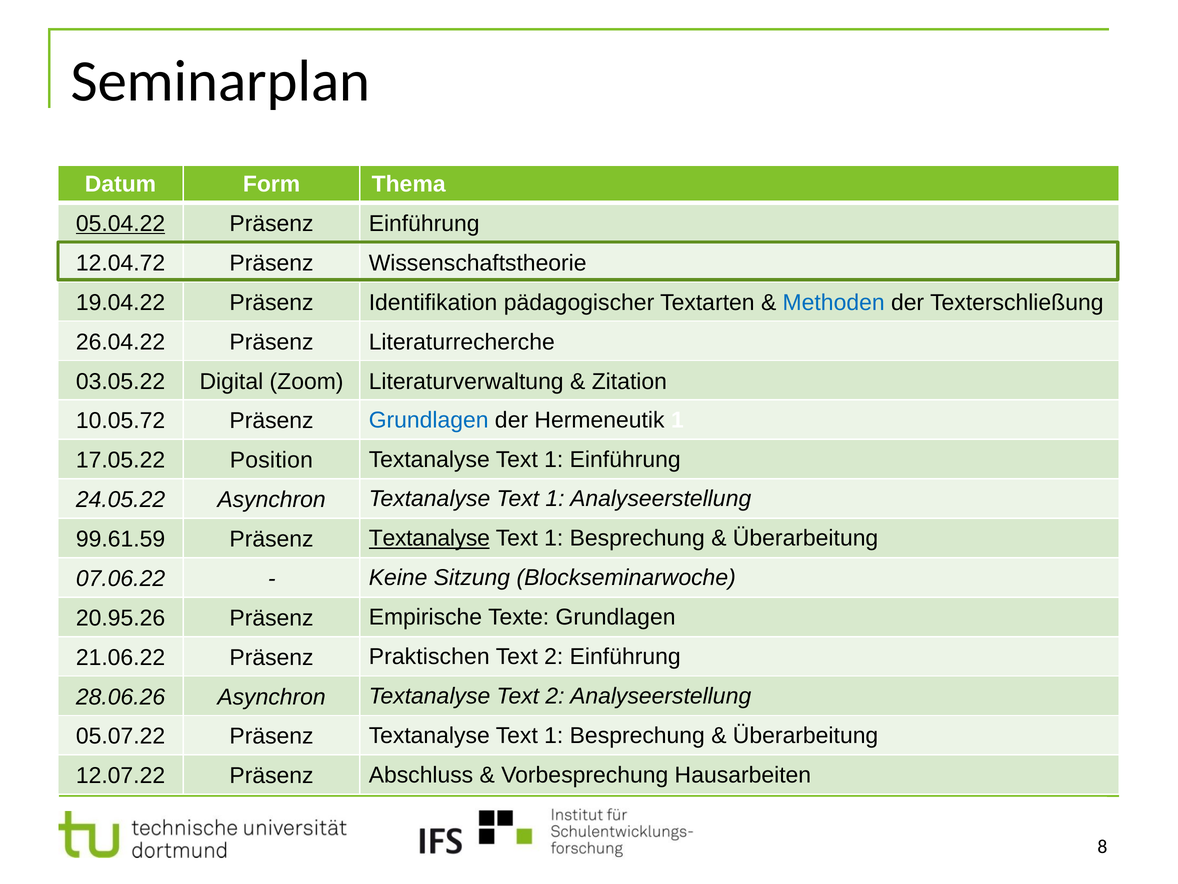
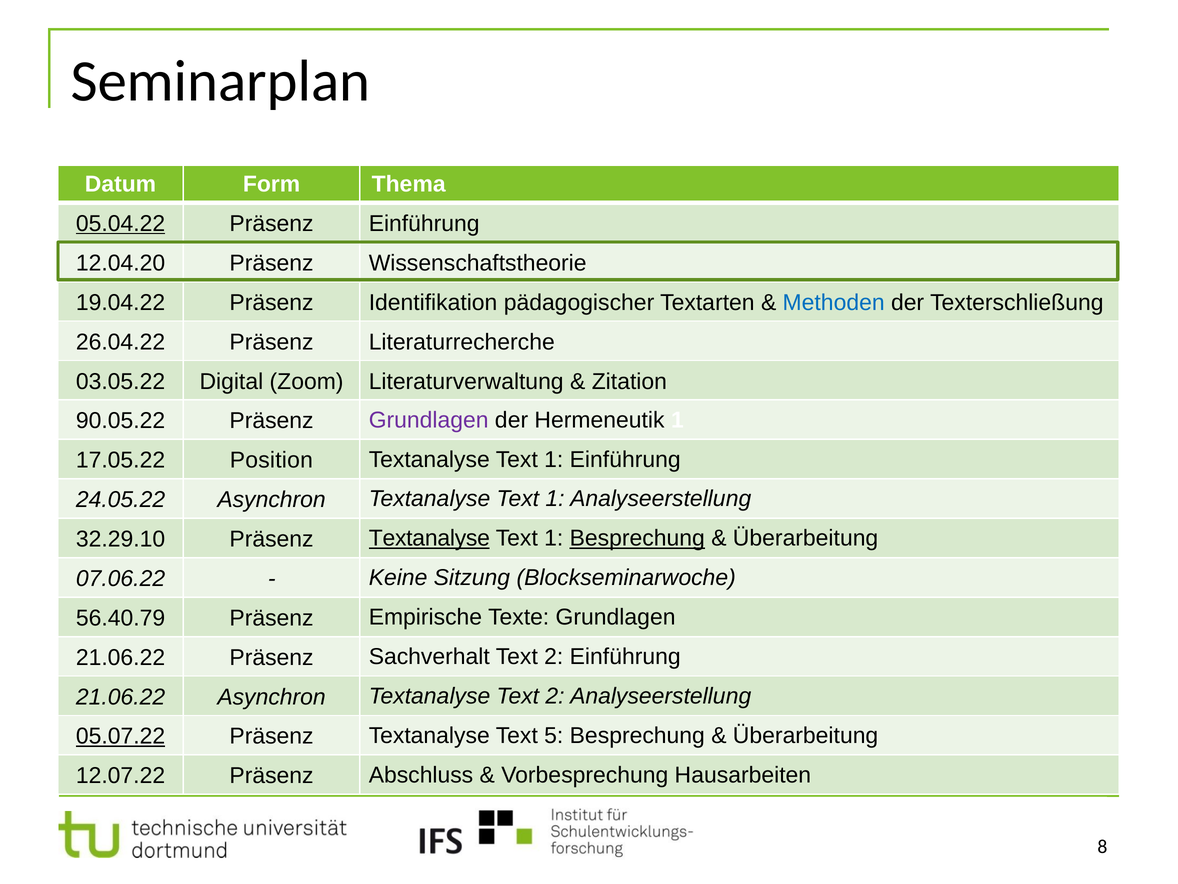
12.04.72: 12.04.72 -> 12.04.20
10.05.72: 10.05.72 -> 90.05.22
Grundlagen at (429, 420) colour: blue -> purple
99.61.59: 99.61.59 -> 32.29.10
Besprechung at (637, 538) underline: none -> present
20.95.26: 20.95.26 -> 56.40.79
Praktischen: Praktischen -> Sachverhalt
28.06.26 at (121, 697): 28.06.26 -> 21.06.22
05.07.22 underline: none -> present
1 at (554, 735): 1 -> 5
